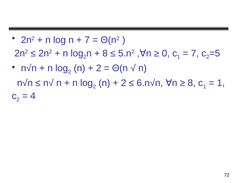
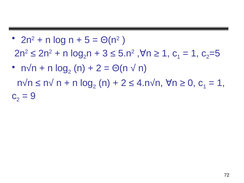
7 at (87, 40): 7 -> 5
8 at (105, 53): 8 -> 3
0 at (166, 53): 0 -> 1
7 at (195, 53): 7 -> 1
6.n√n: 6.n√n -> 4.n√n
8 at (192, 83): 8 -> 0
4: 4 -> 9
